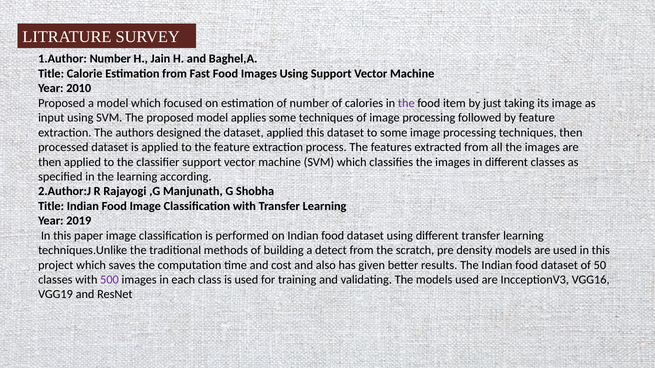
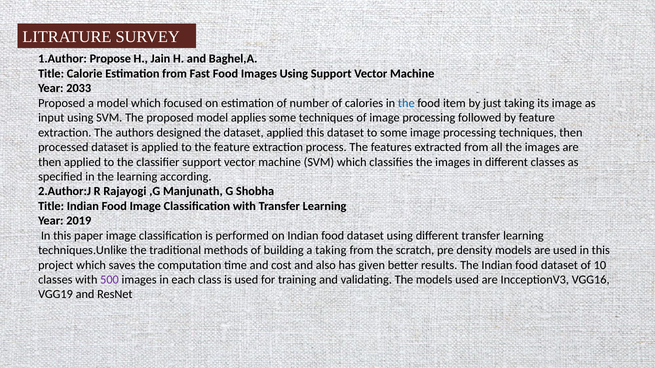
1.Author Number: Number -> Propose
2010: 2010 -> 2033
the at (406, 103) colour: purple -> blue
a detect: detect -> taking
50: 50 -> 10
